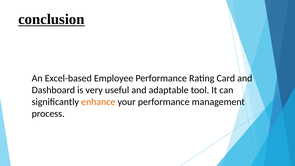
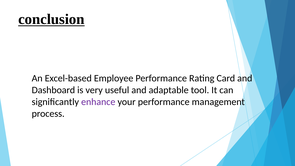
enhance colour: orange -> purple
